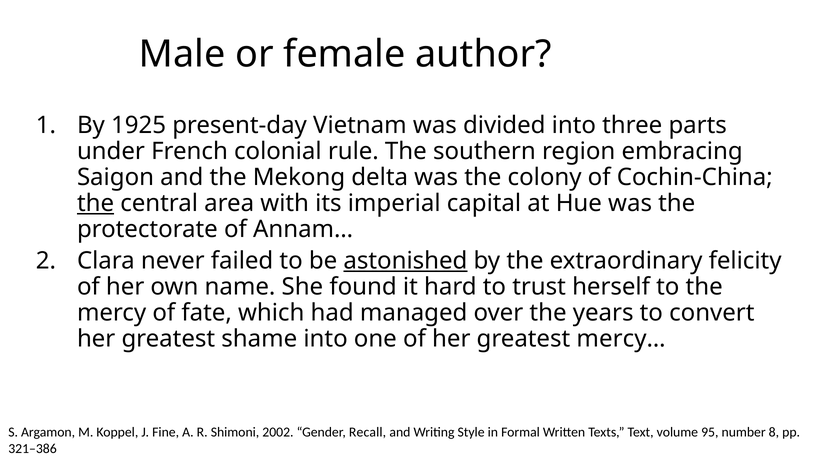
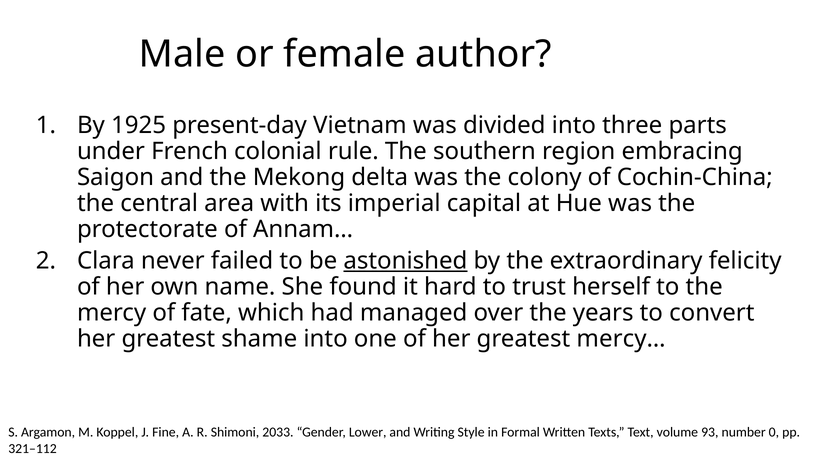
the at (96, 203) underline: present -> none
2002: 2002 -> 2033
Recall: Recall -> Lower
95: 95 -> 93
8: 8 -> 0
321–386: 321–386 -> 321–112
